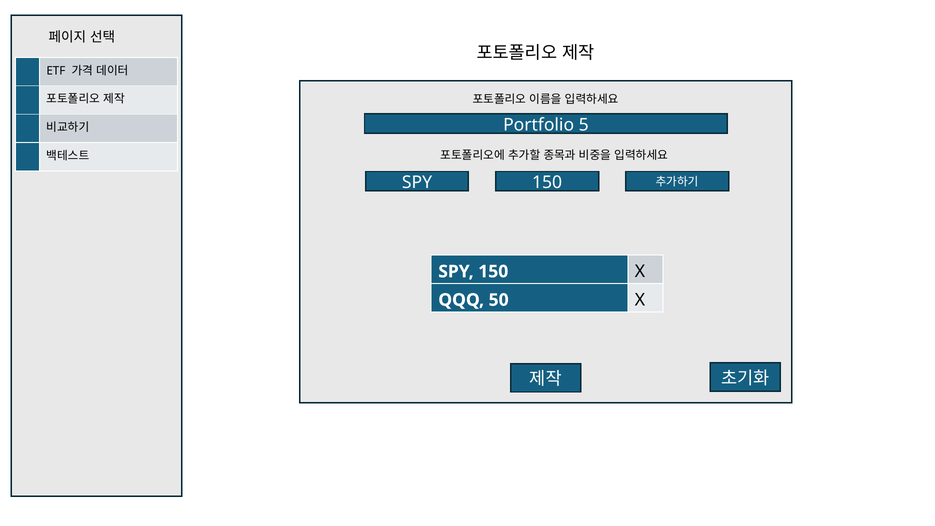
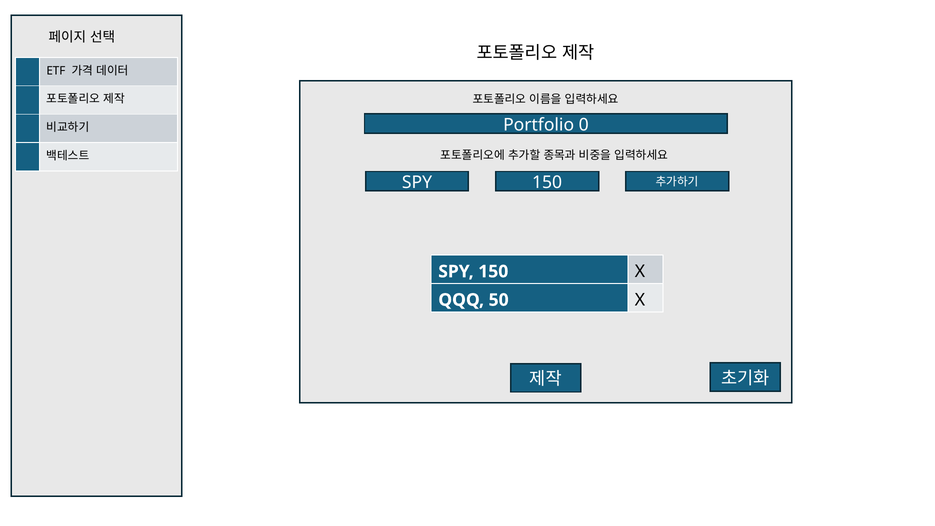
5: 5 -> 0
